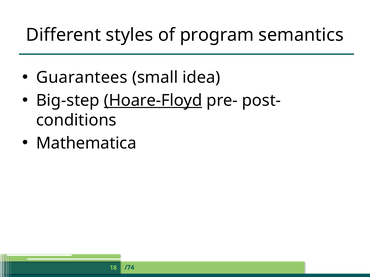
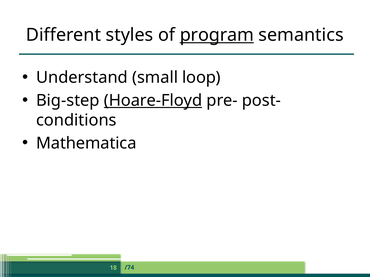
program underline: none -> present
Guarantees: Guarantees -> Understand
idea: idea -> loop
